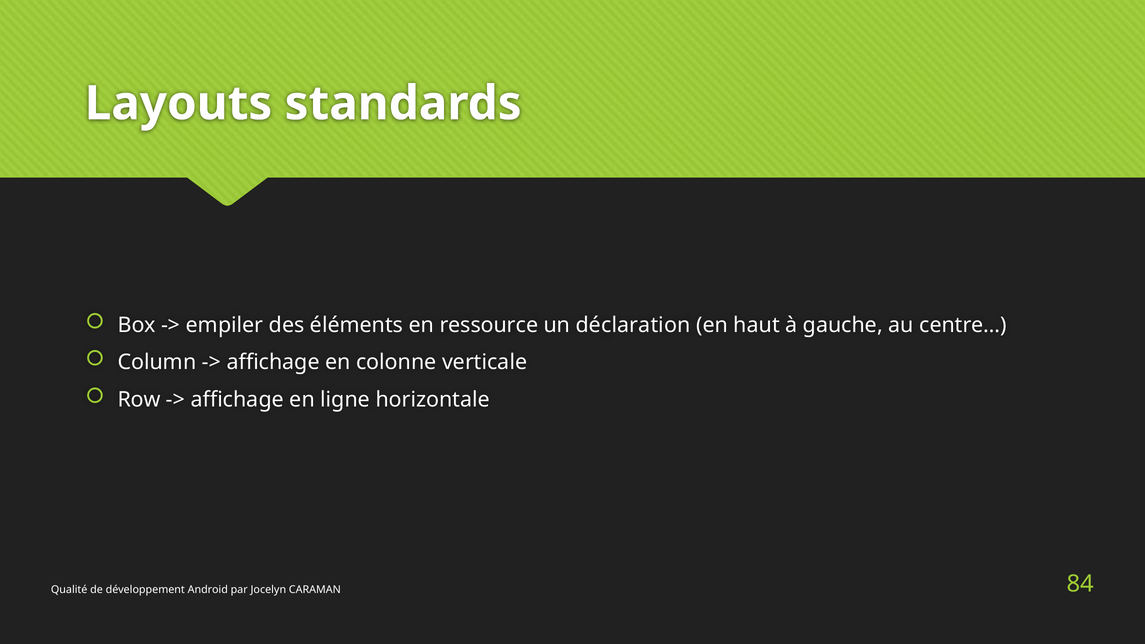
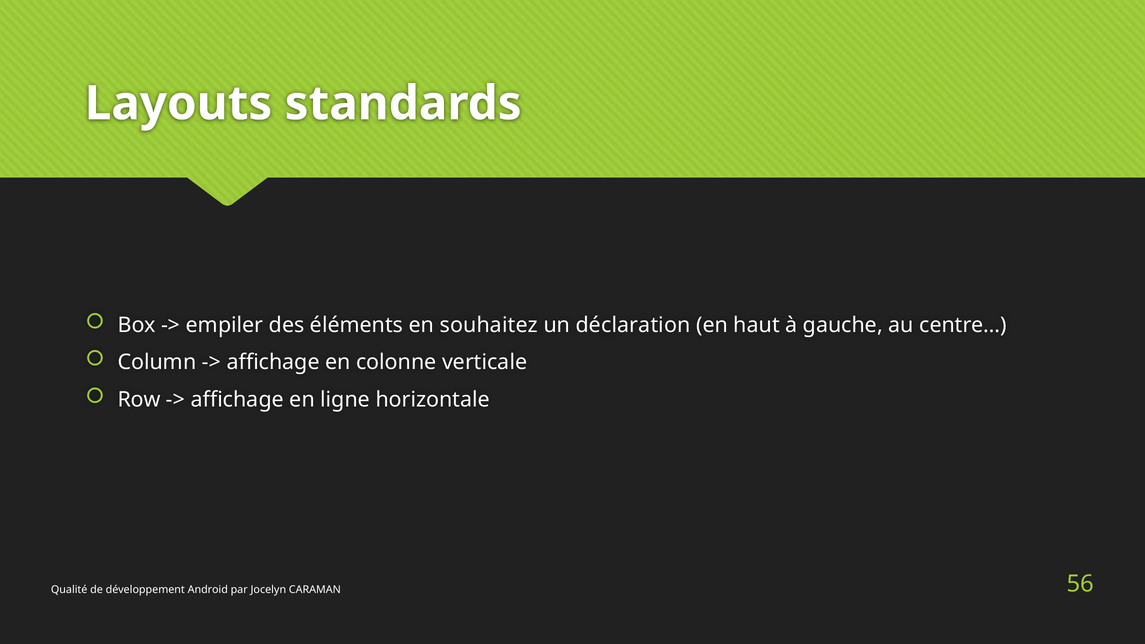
ressource: ressource -> souhaitez
84: 84 -> 56
